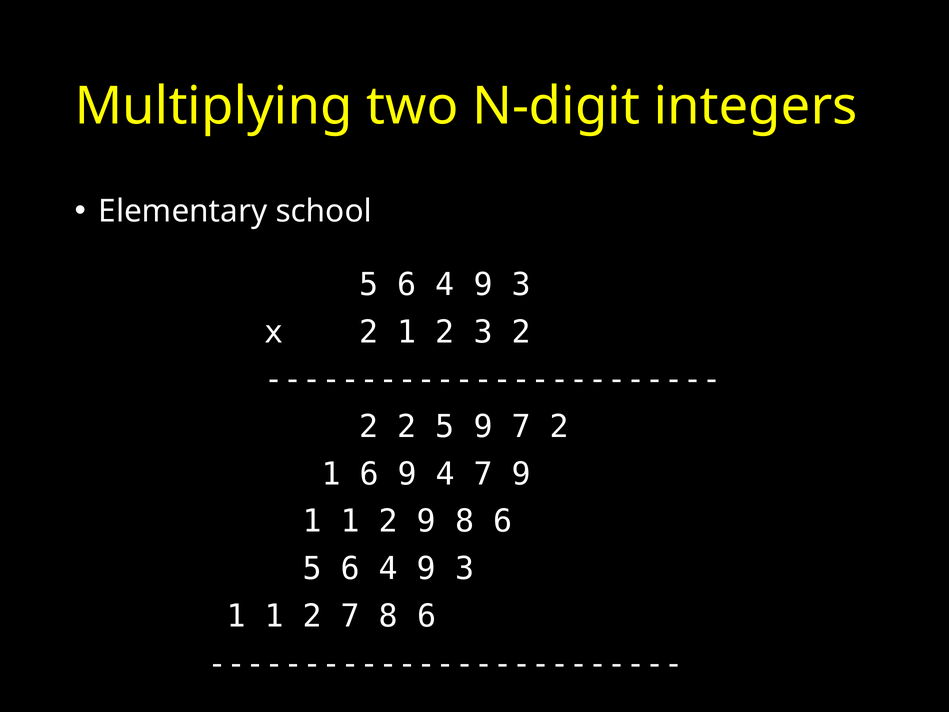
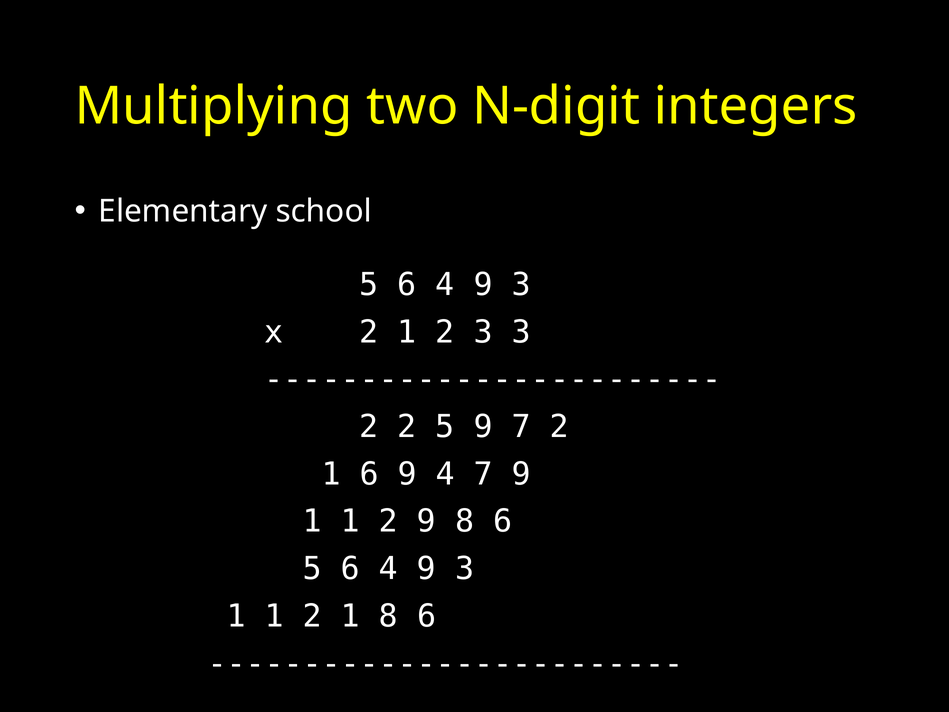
3 2: 2 -> 3
1 2 7: 7 -> 1
